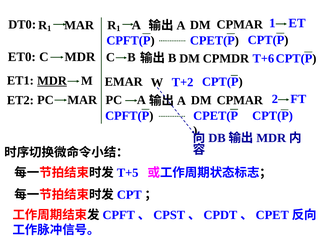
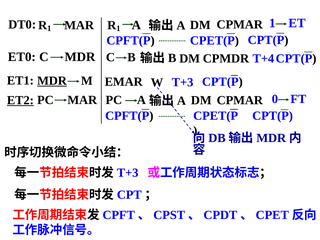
T+6: T+6 -> T+4
W T+2: T+2 -> T+3
2: 2 -> 0
ET2 underline: none -> present
T+5 at (128, 173): T+5 -> T+3
